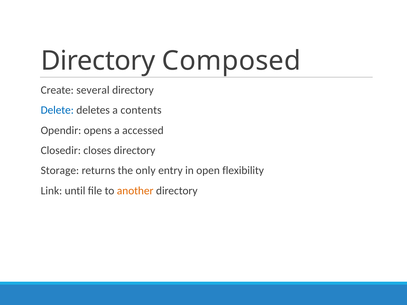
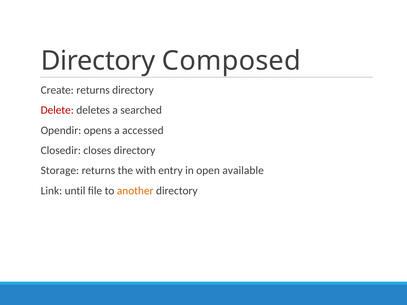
Create several: several -> returns
Delete colour: blue -> red
contents: contents -> searched
only: only -> with
flexibility: flexibility -> available
